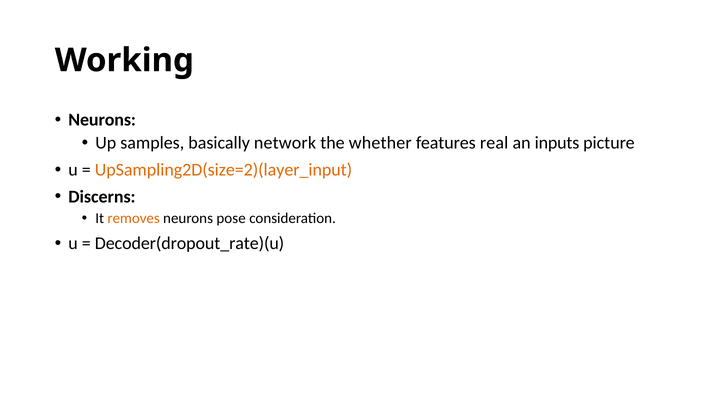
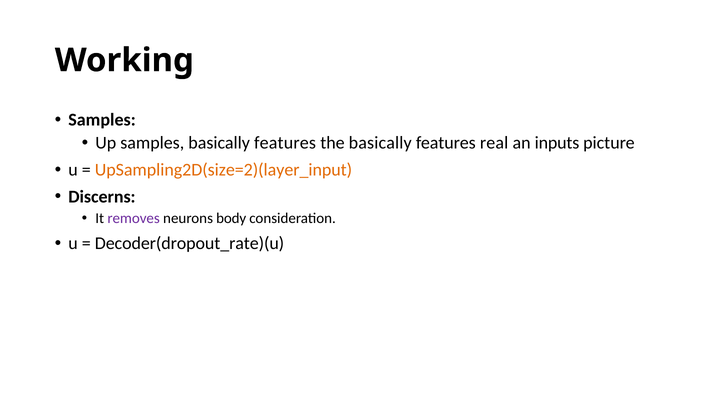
Neurons at (102, 120): Neurons -> Samples
samples basically network: network -> features
the whether: whether -> basically
removes colour: orange -> purple
pose: pose -> body
